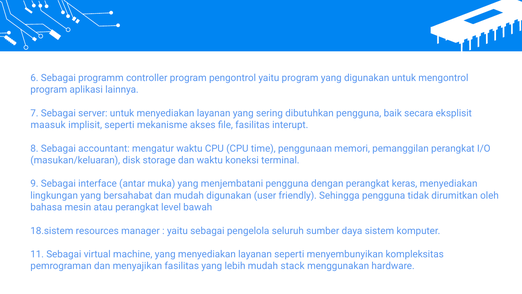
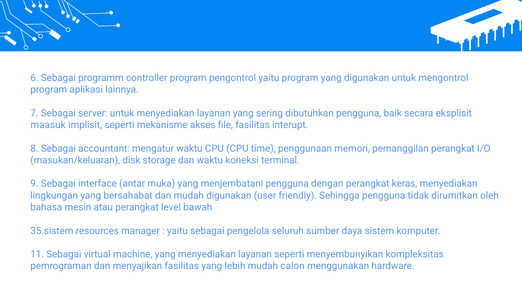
18.sistem: 18.sistem -> 35.sistem
stack: stack -> calon
